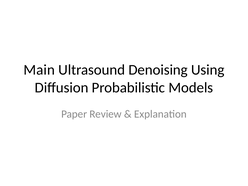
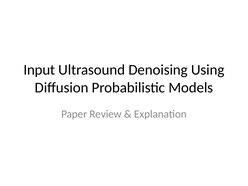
Main: Main -> Input
